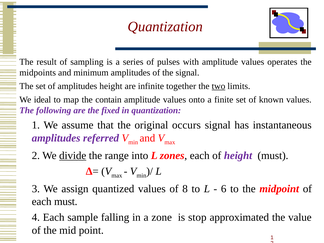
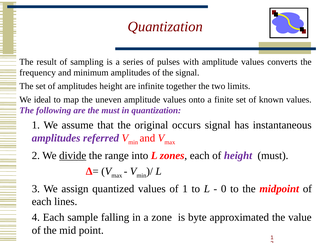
operates: operates -> converts
midpoints: midpoints -> frequency
two underline: present -> none
contain: contain -> uneven
the fixed: fixed -> must
of 8: 8 -> 1
6: 6 -> 0
each must: must -> lines
stop: stop -> byte
